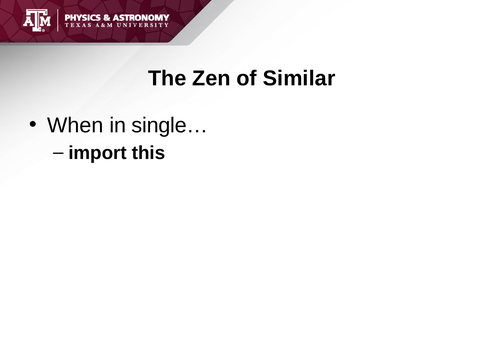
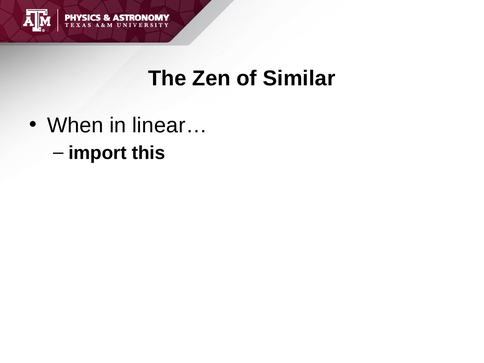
single…: single… -> linear…
